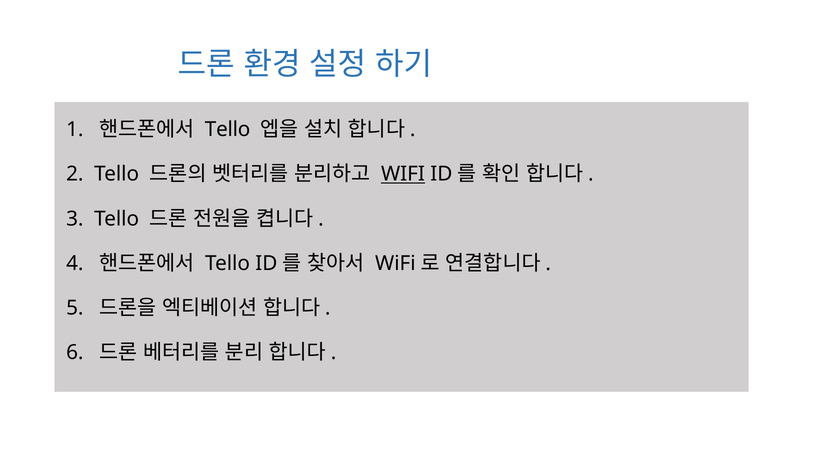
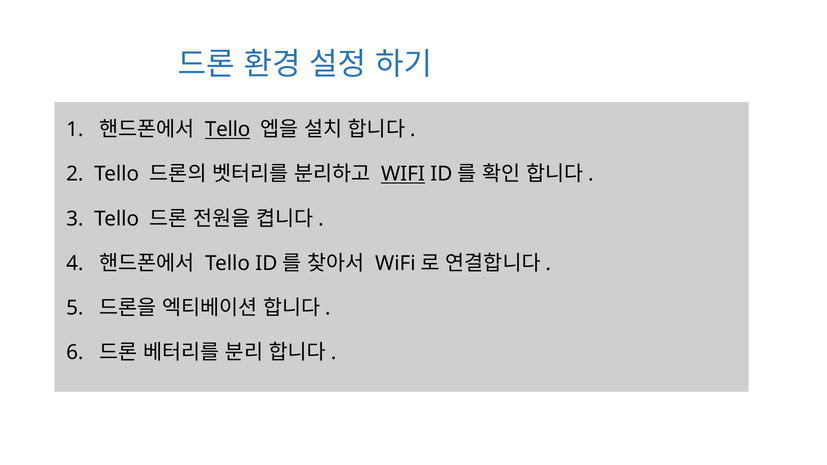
Tello at (228, 130) underline: none -> present
